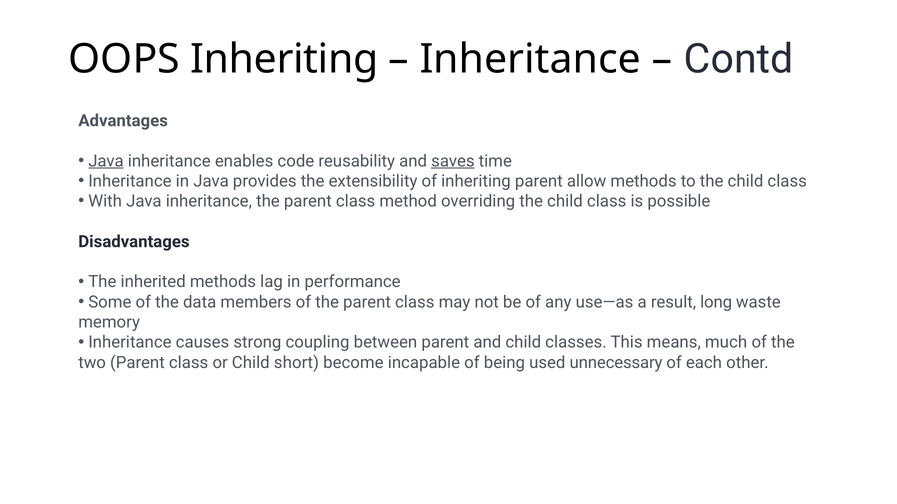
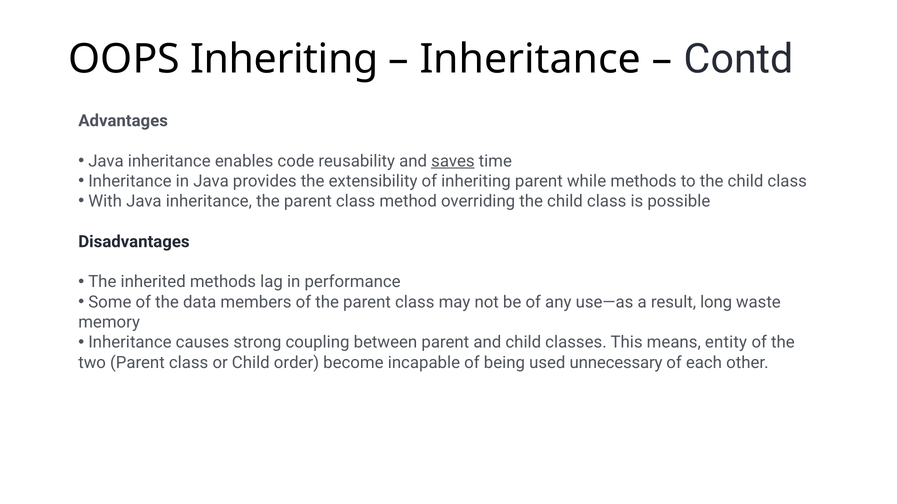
Java at (106, 161) underline: present -> none
allow: allow -> while
much: much -> entity
short: short -> order
